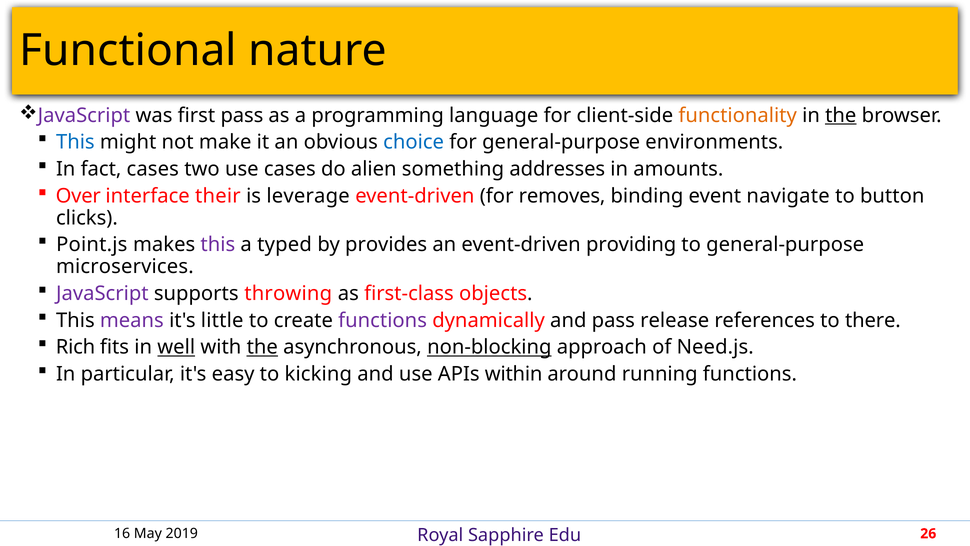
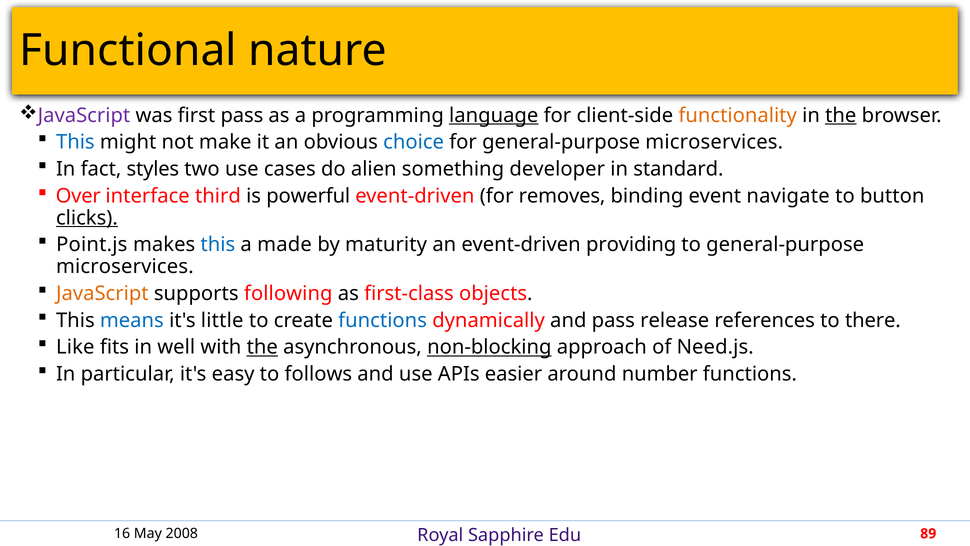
language underline: none -> present
for general-purpose environments: environments -> microservices
fact cases: cases -> styles
addresses: addresses -> developer
amounts: amounts -> standard
their: their -> third
leverage: leverage -> powerful
clicks underline: none -> present
this at (218, 245) colour: purple -> blue
typed: typed -> made
provides: provides -> maturity
JavaScript at (102, 293) colour: purple -> orange
throwing: throwing -> following
means colour: purple -> blue
functions at (383, 320) colour: purple -> blue
Rich: Rich -> Like
well underline: present -> none
kicking: kicking -> follows
within: within -> easier
running: running -> number
2019: 2019 -> 2008
26: 26 -> 89
